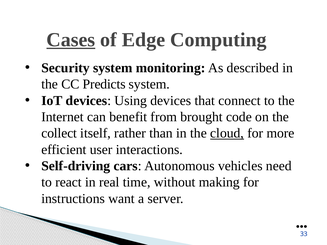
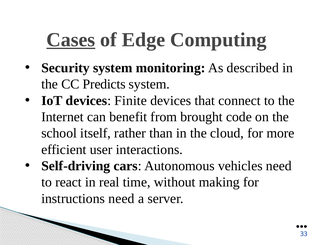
Using: Using -> Finite
collect: collect -> school
cloud underline: present -> none
instructions want: want -> need
